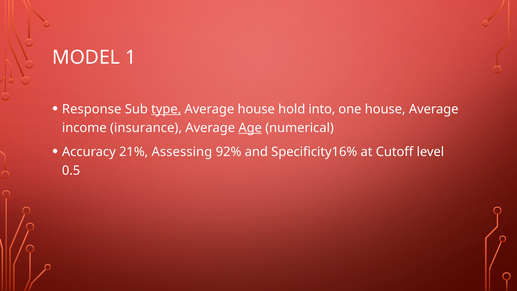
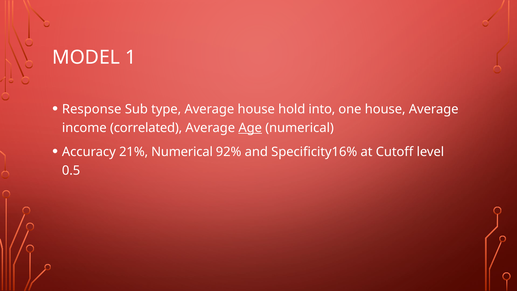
type underline: present -> none
insurance: insurance -> correlated
21% Assessing: Assessing -> Numerical
